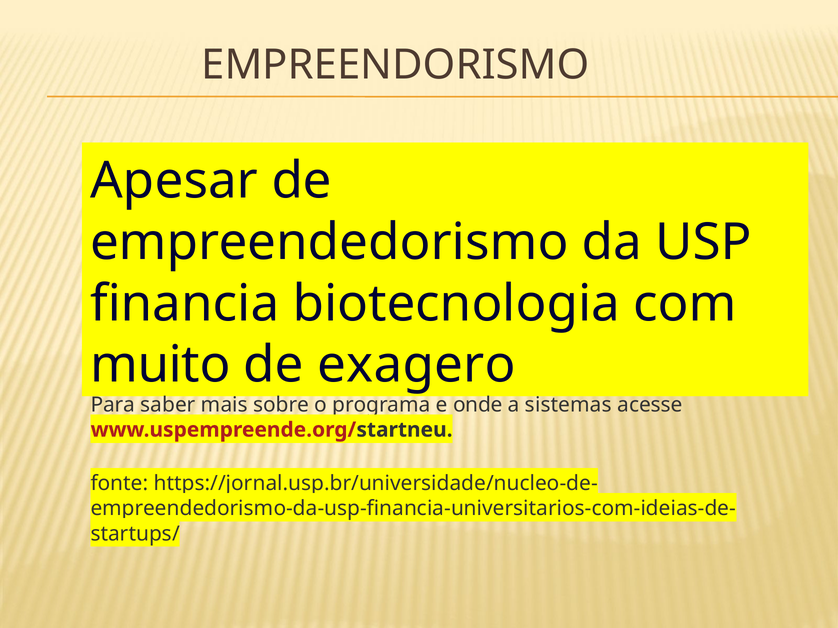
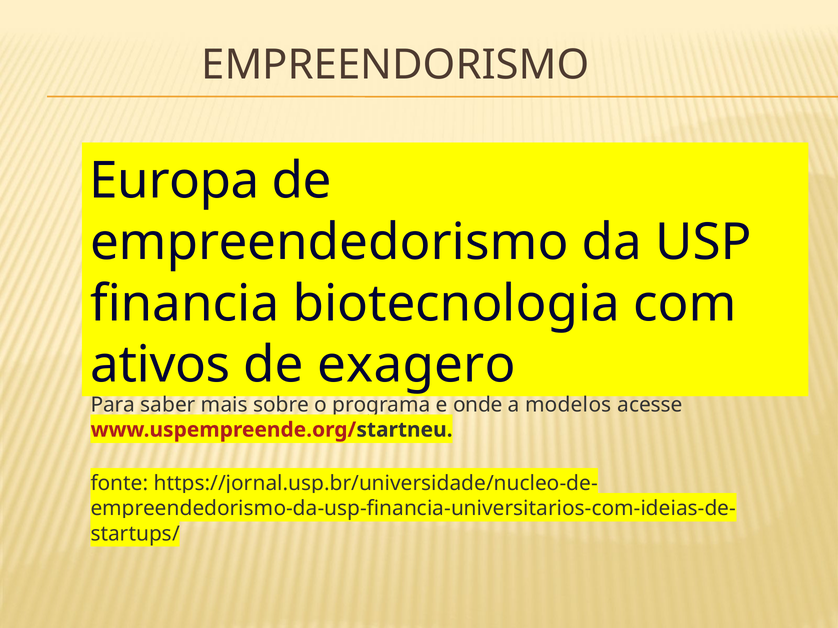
Apesar: Apesar -> Europa
muito: muito -> ativos
sistemas: sistemas -> modelos
